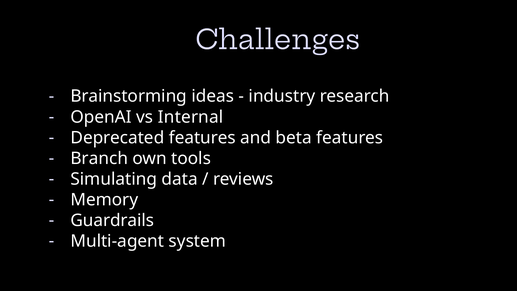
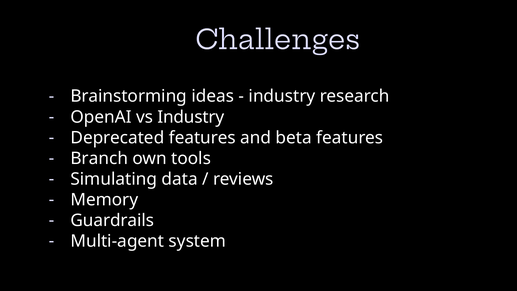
vs Internal: Internal -> Industry
